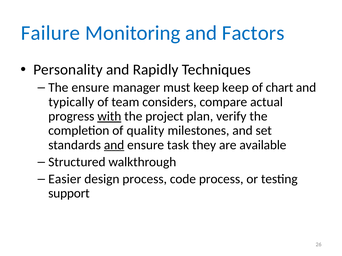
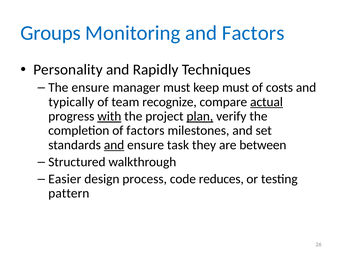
Failure: Failure -> Groups
keep keep: keep -> must
chart: chart -> costs
considers: considers -> recognize
actual underline: none -> present
plan underline: none -> present
of quality: quality -> factors
available: available -> between
code process: process -> reduces
support: support -> pattern
